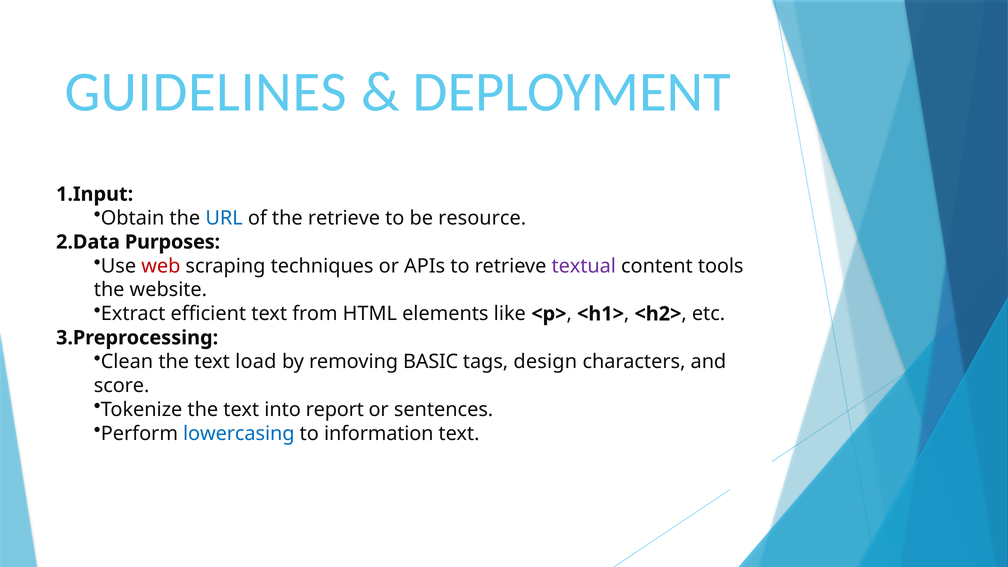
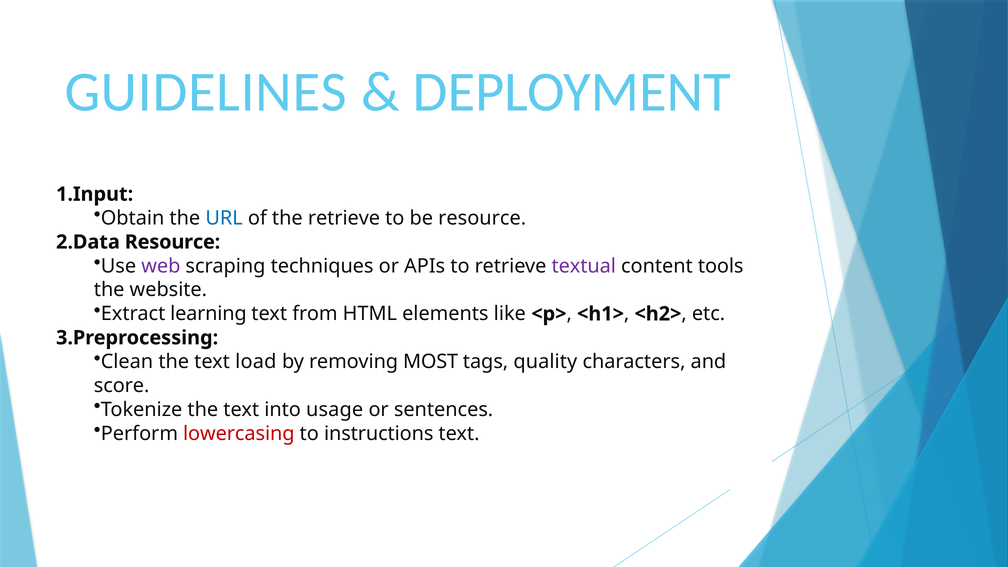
Purposes at (172, 242): Purposes -> Resource
web colour: red -> purple
efficient: efficient -> learning
BASIC: BASIC -> MOST
design: design -> quality
report: report -> usage
lowercasing colour: blue -> red
information: information -> instructions
